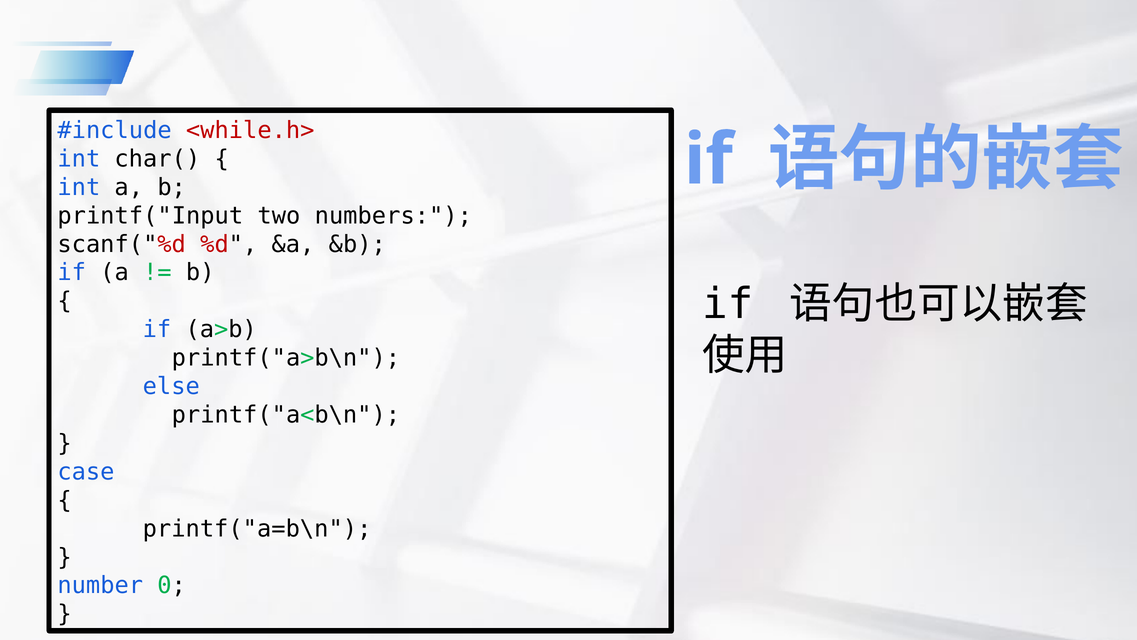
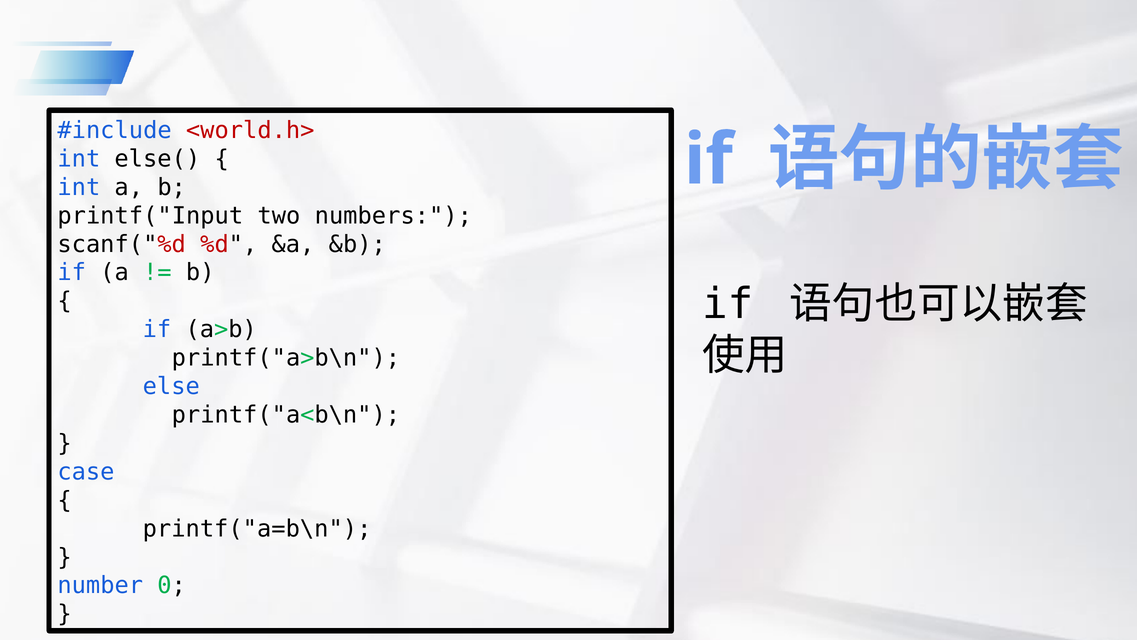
<while.h>: <while.h> -> <world.h>
char(: char( -> else(
